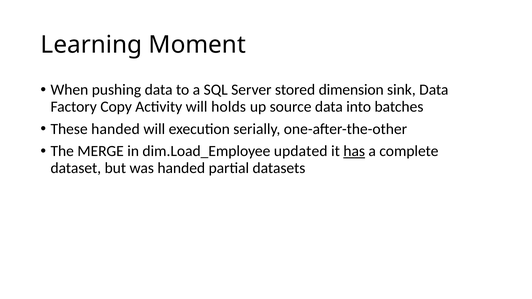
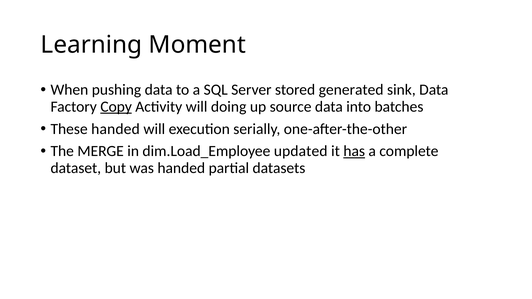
dimension: dimension -> generated
Copy underline: none -> present
holds: holds -> doing
